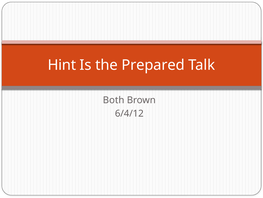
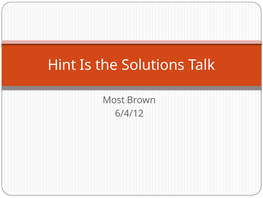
Prepared: Prepared -> Solutions
Both: Both -> Most
